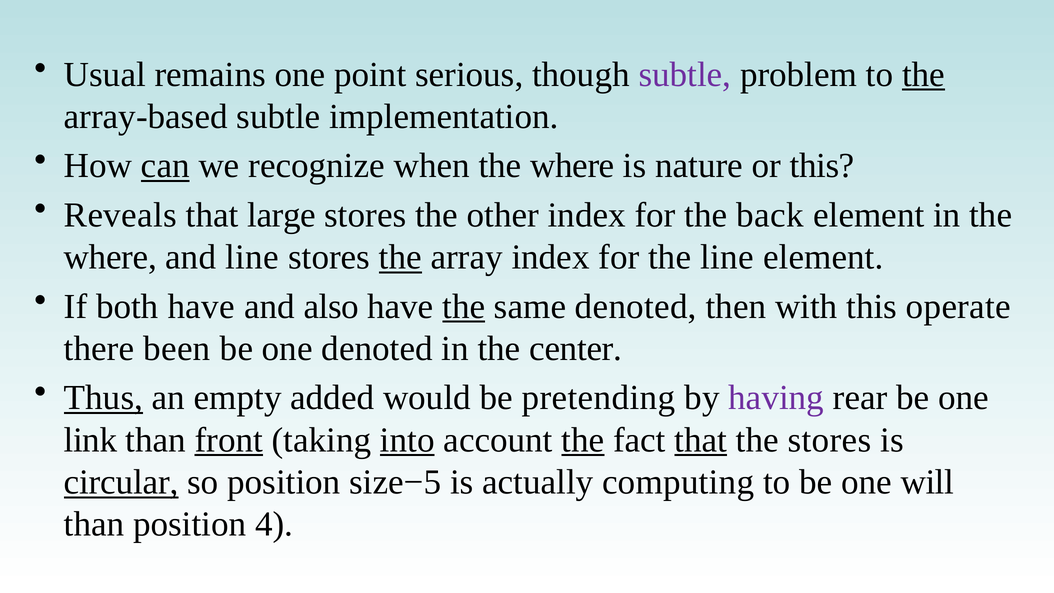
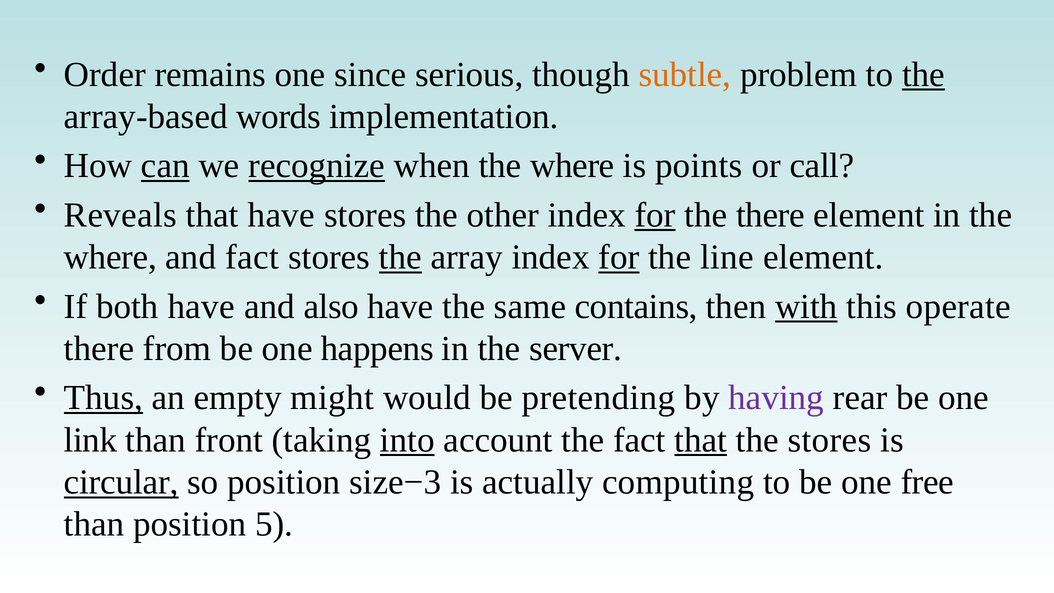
Usual: Usual -> Order
point: point -> since
subtle at (685, 74) colour: purple -> orange
array-based subtle: subtle -> words
recognize underline: none -> present
nature: nature -> points
or this: this -> call
that large: large -> have
for at (655, 215) underline: none -> present
the back: back -> there
and line: line -> fact
for at (619, 257) underline: none -> present
the at (464, 306) underline: present -> none
same denoted: denoted -> contains
with underline: none -> present
been: been -> from
one denoted: denoted -> happens
center: center -> server
added: added -> might
front underline: present -> none
the at (583, 440) underline: present -> none
size−5: size−5 -> size−3
will: will -> free
4: 4 -> 5
